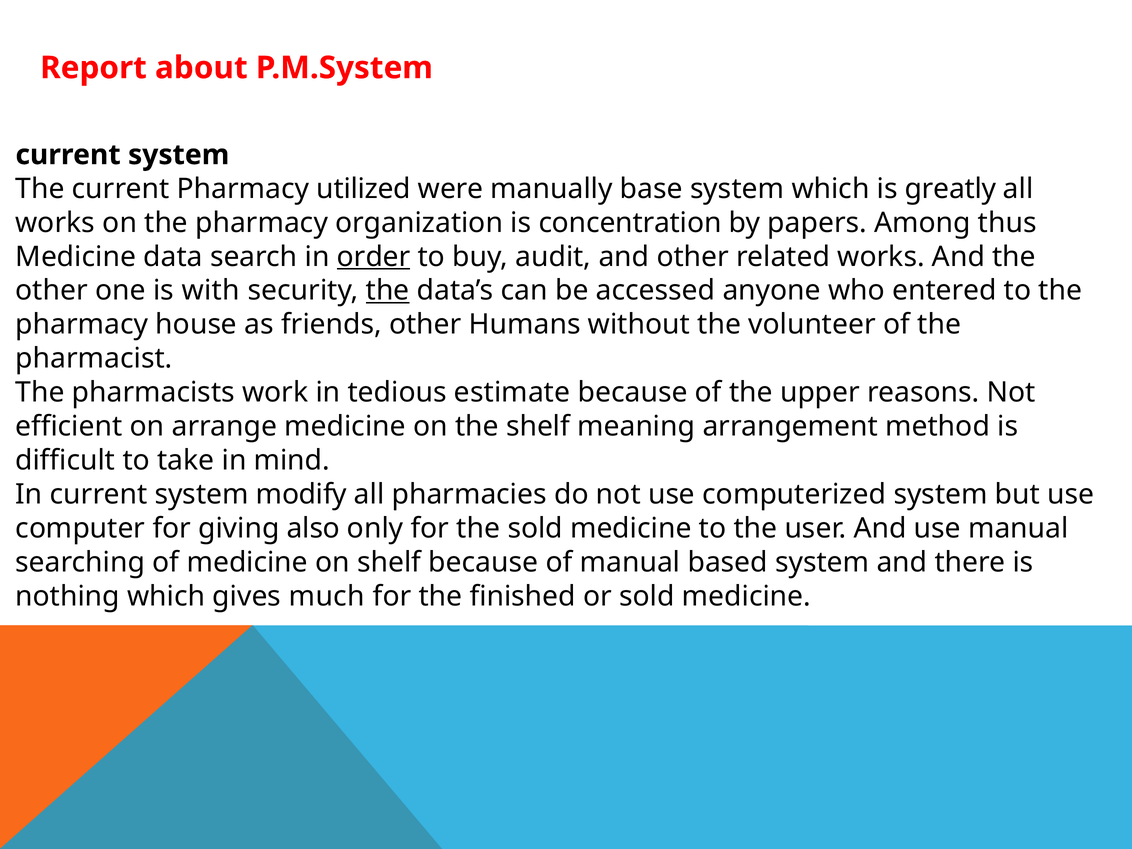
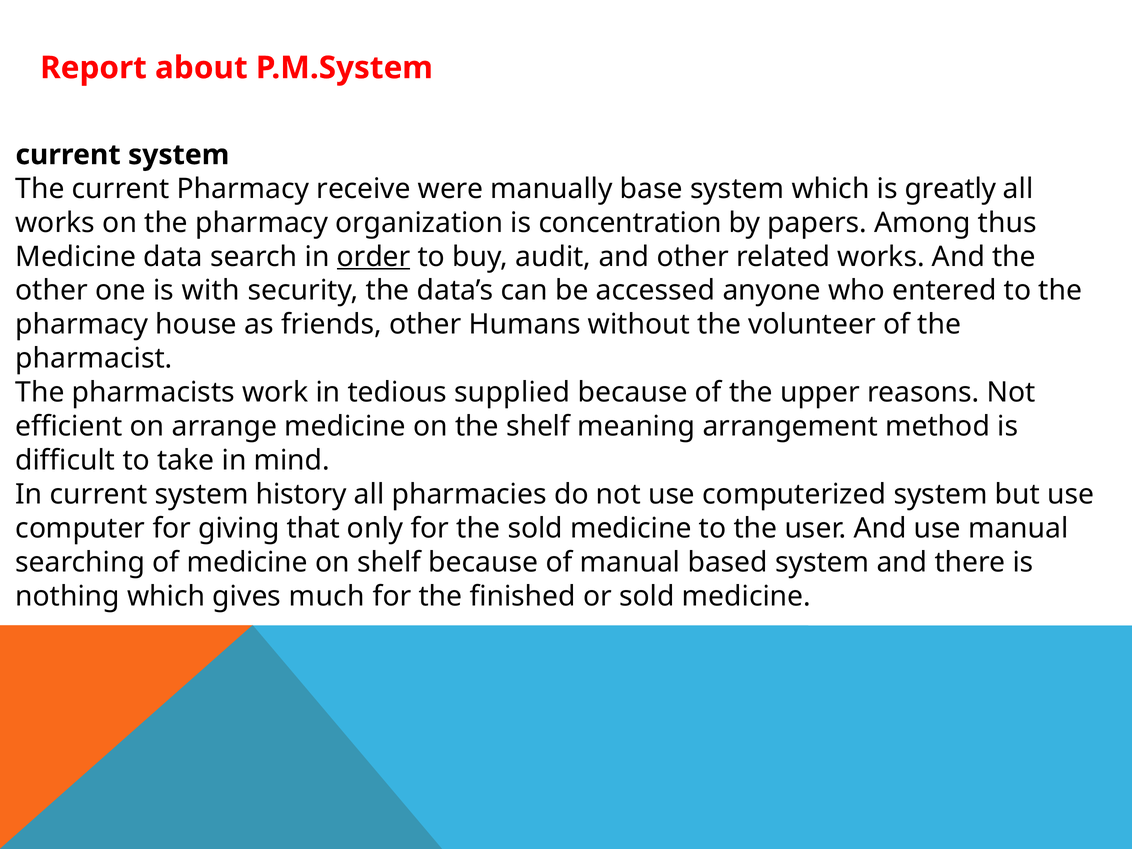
utilized: utilized -> receive
the at (388, 291) underline: present -> none
estimate: estimate -> supplied
modify: modify -> history
also: also -> that
